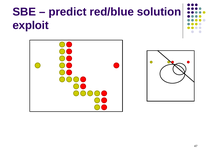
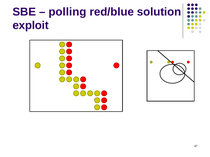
predict: predict -> polling
